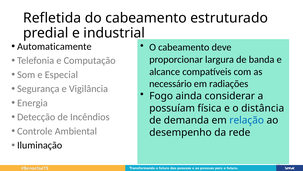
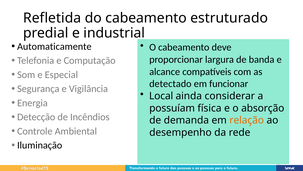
necessário: necessário -> detectado
radiações: radiações -> funcionar
Fogo: Fogo -> Local
distância: distância -> absorção
relação colour: blue -> orange
